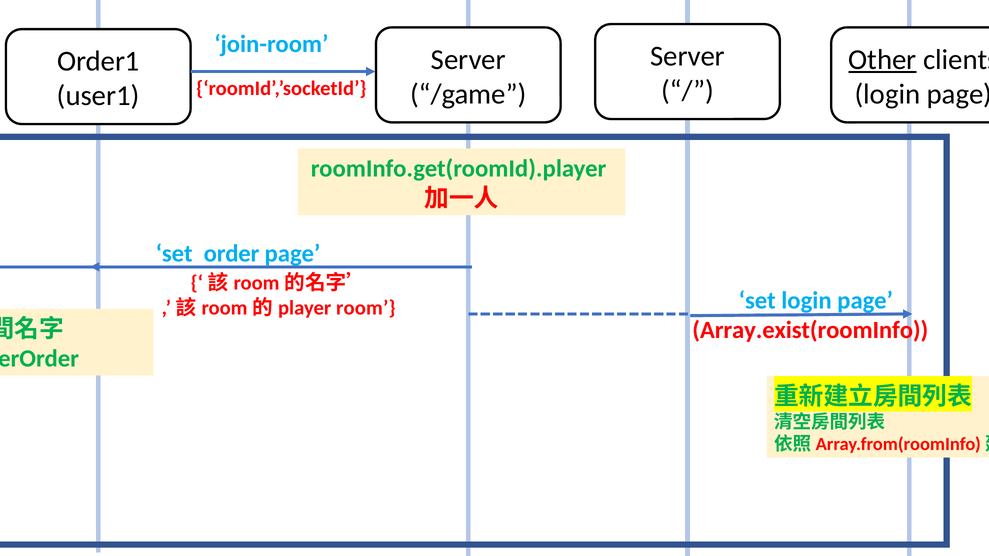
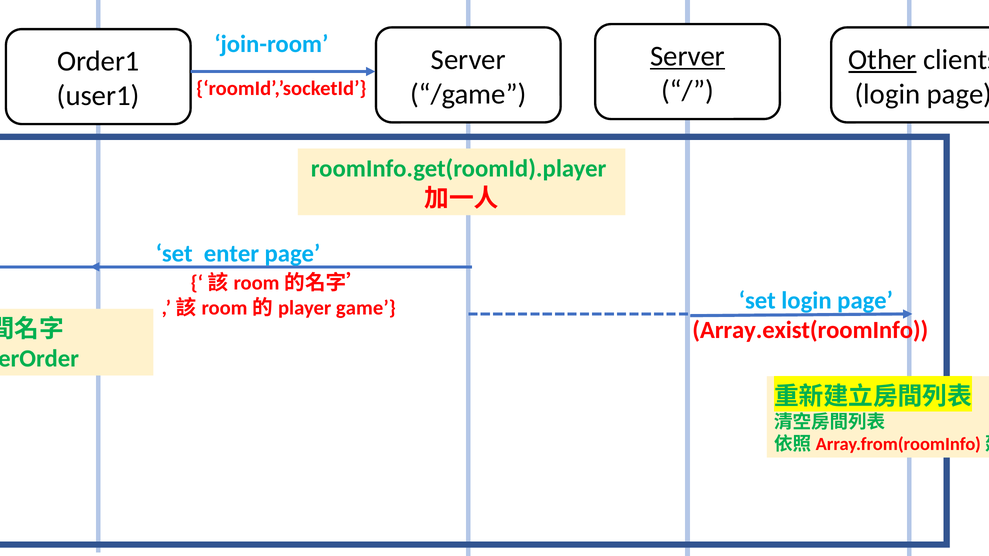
Server at (687, 56) underline: none -> present
order: order -> enter
room: room -> game
